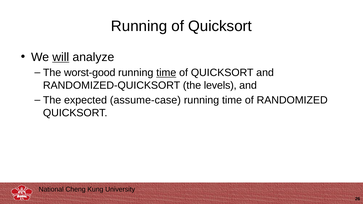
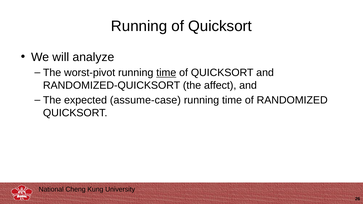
will underline: present -> none
worst-good: worst-good -> worst-pivot
levels: levels -> affect
